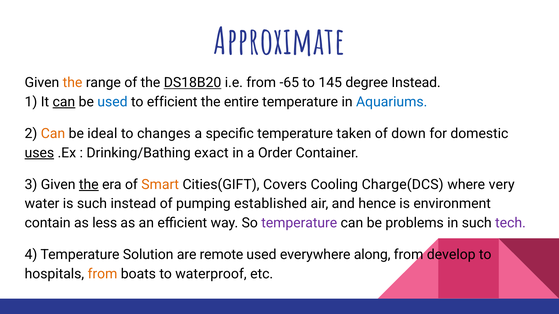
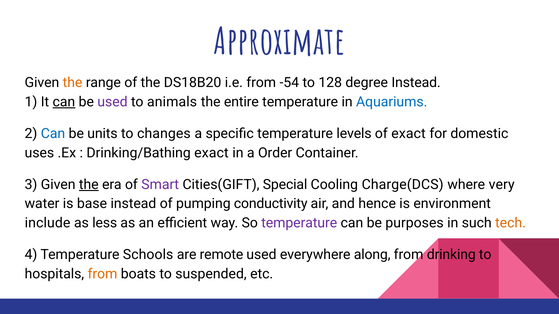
DS18B20 underline: present -> none
-65: -65 -> -54
145: 145 -> 128
used at (112, 102) colour: blue -> purple
to efficient: efficient -> animals
Can at (53, 134) colour: orange -> blue
ideal: ideal -> units
taken: taken -> levels
of down: down -> exact
uses underline: present -> none
Smart colour: orange -> purple
Covers: Covers -> Special
is such: such -> base
established: established -> conductivity
contain: contain -> include
problems: problems -> purposes
tech colour: purple -> orange
Solution: Solution -> Schools
develop: develop -> drinking
waterproof: waterproof -> suspended
